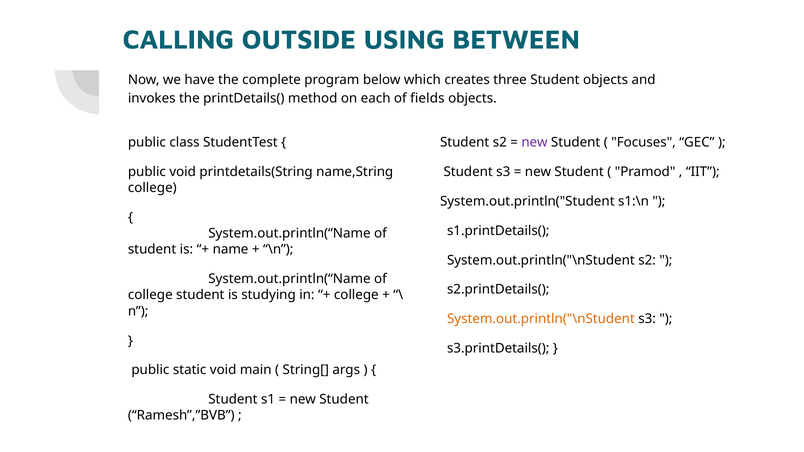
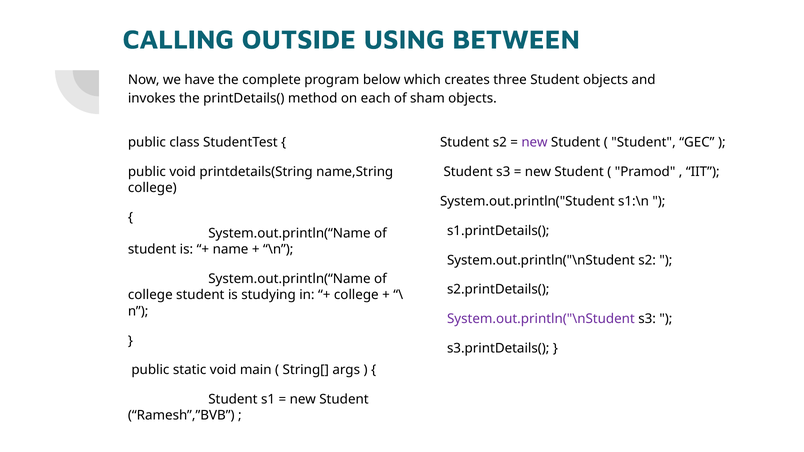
fields: fields -> sham
Focuses at (644, 142): Focuses -> Student
System.out.println("\nStudent at (541, 319) colour: orange -> purple
